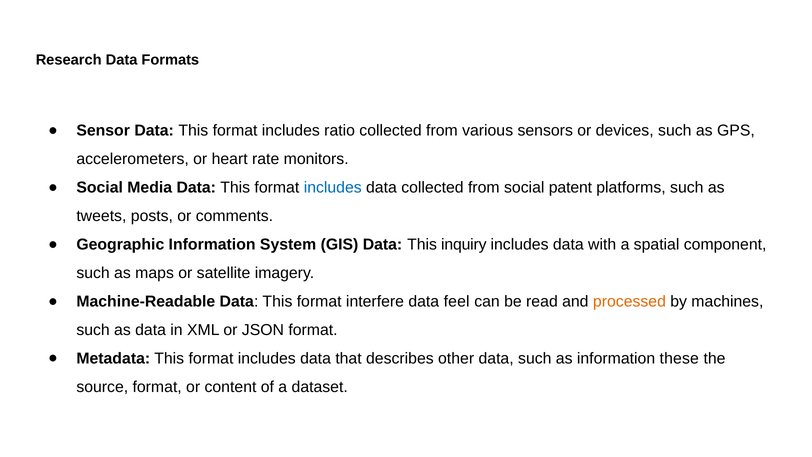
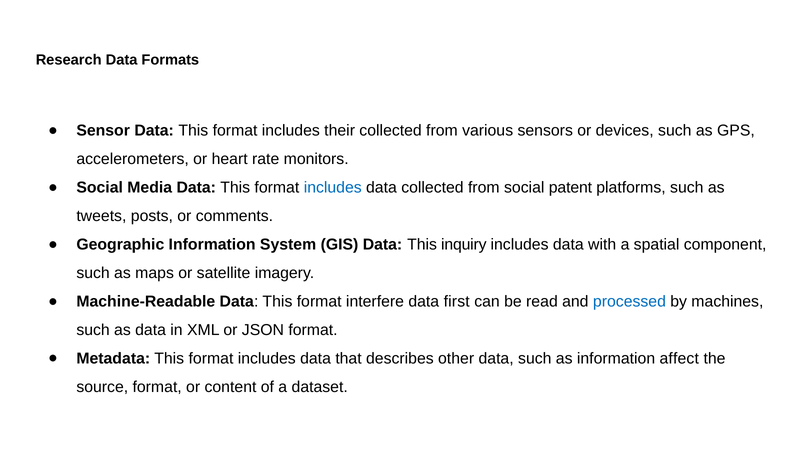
ratio: ratio -> their
feel: feel -> first
processed colour: orange -> blue
these: these -> affect
